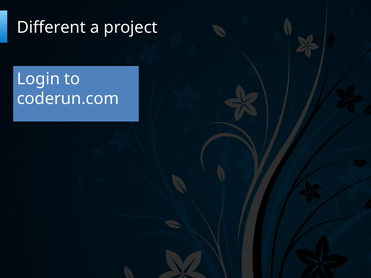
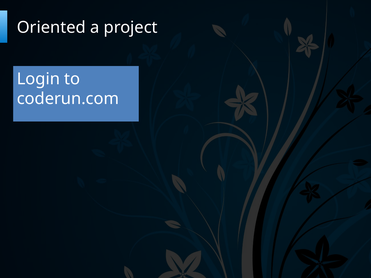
Different: Different -> Oriented
